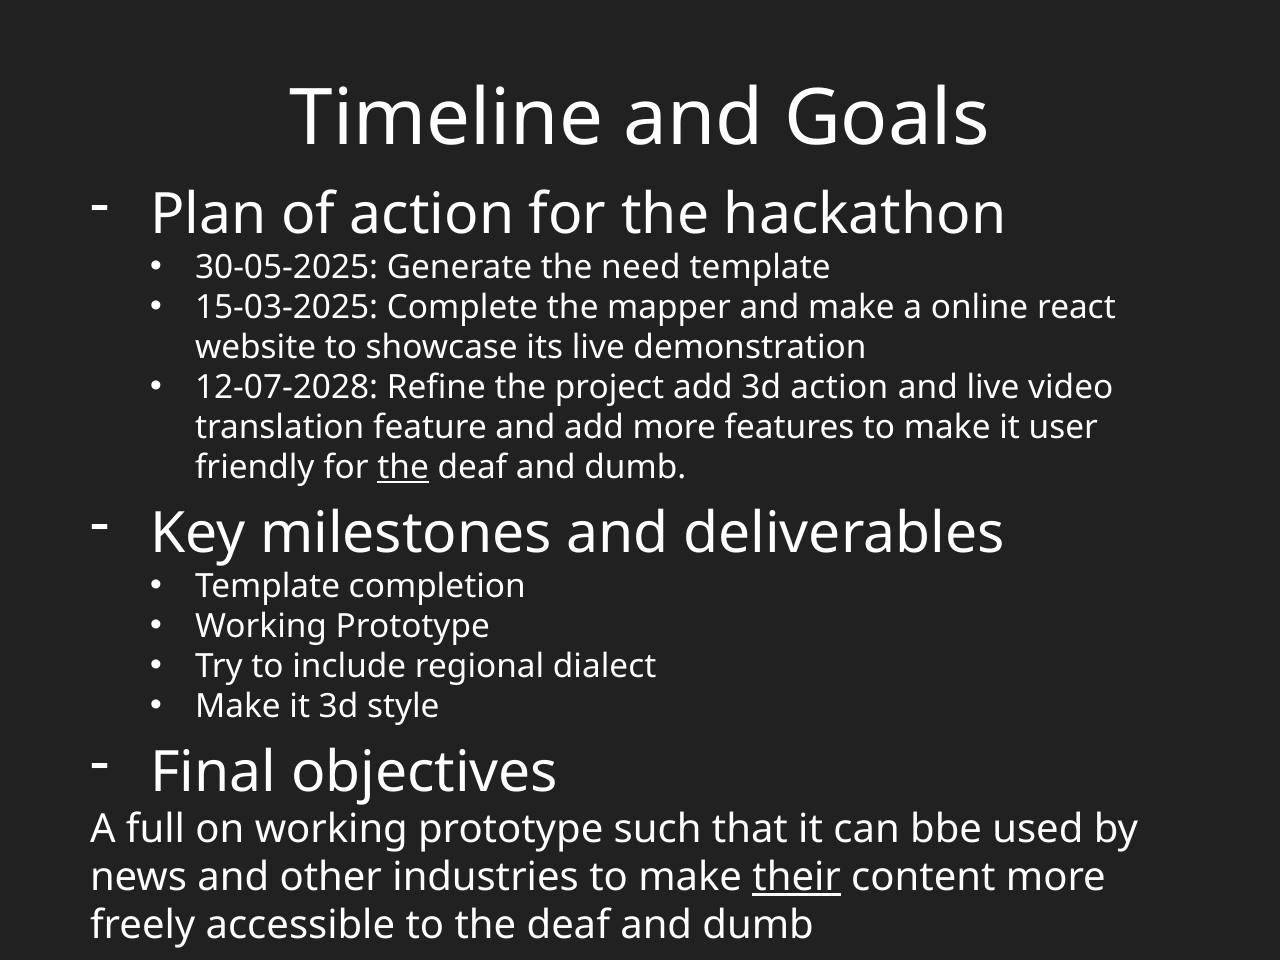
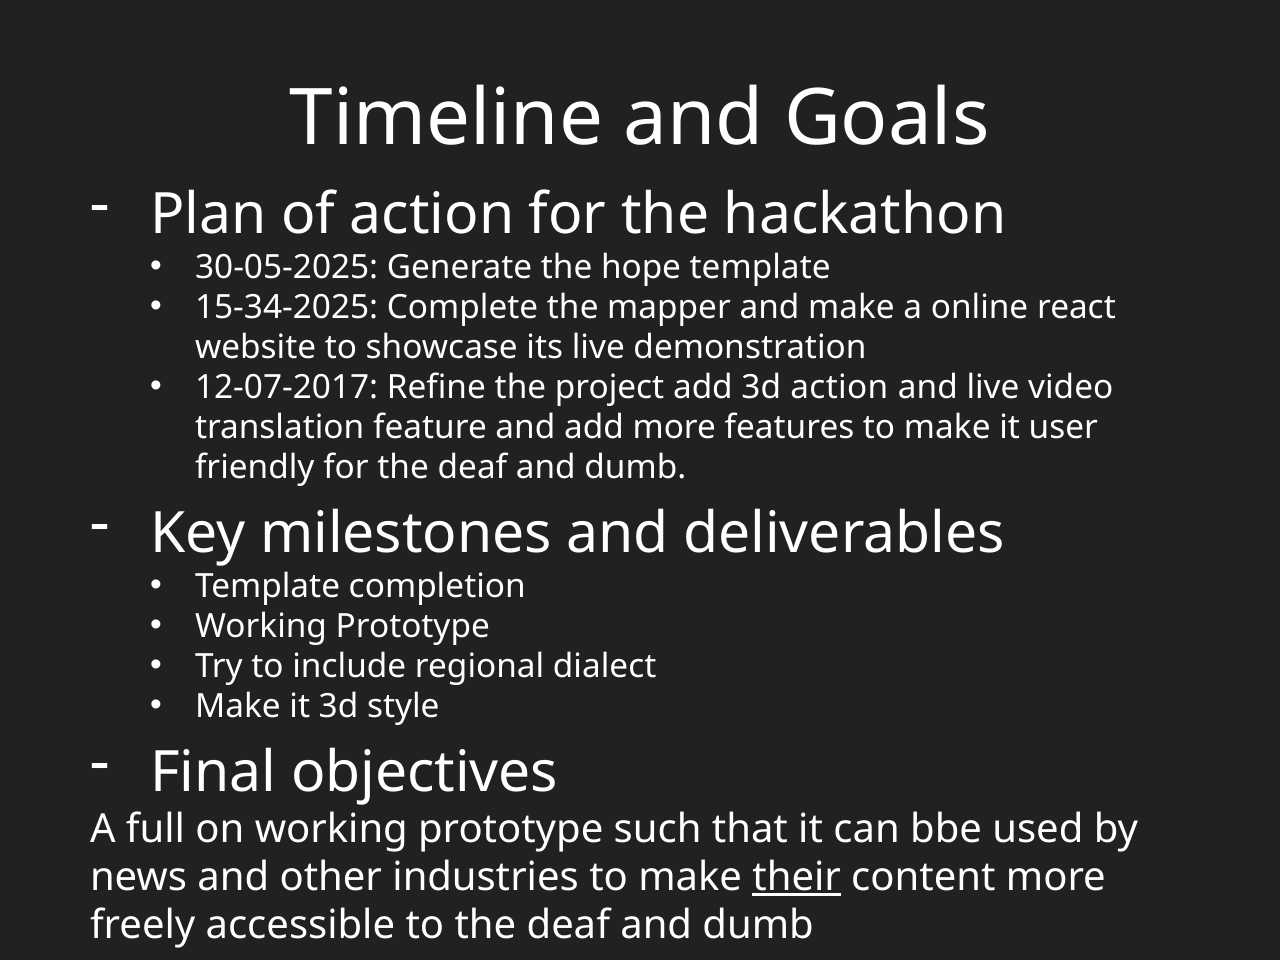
need: need -> hope
15-03-2025: 15-03-2025 -> 15-34-2025
12-07-2028: 12-07-2028 -> 12-07-2017
the at (403, 468) underline: present -> none
